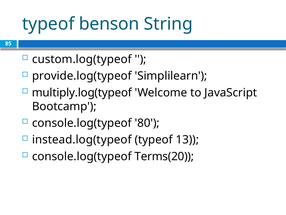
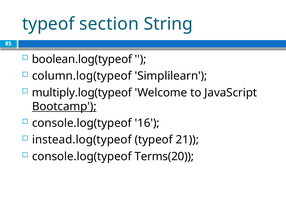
benson: benson -> section
custom.log(typeof: custom.log(typeof -> boolean.log(typeof
provide.log(typeof: provide.log(typeof -> column.log(typeof
Bootcamp underline: none -> present
80: 80 -> 16
13: 13 -> 21
